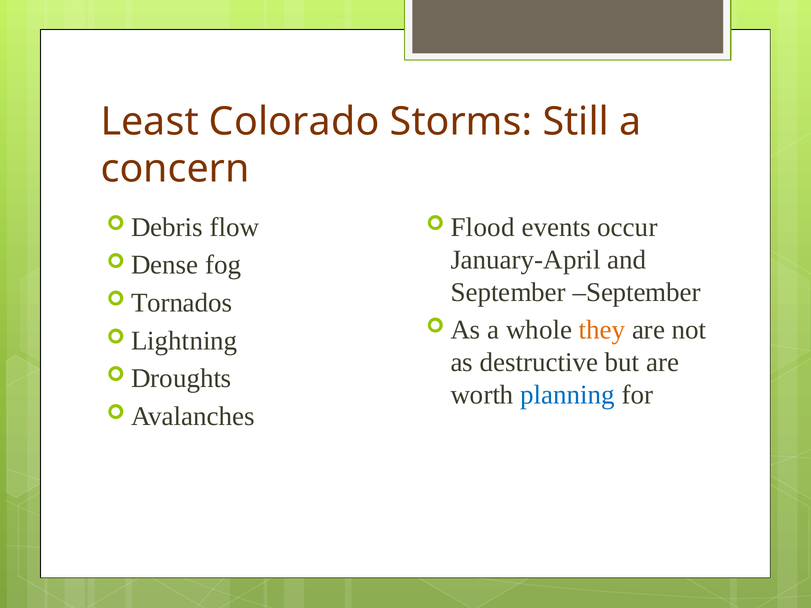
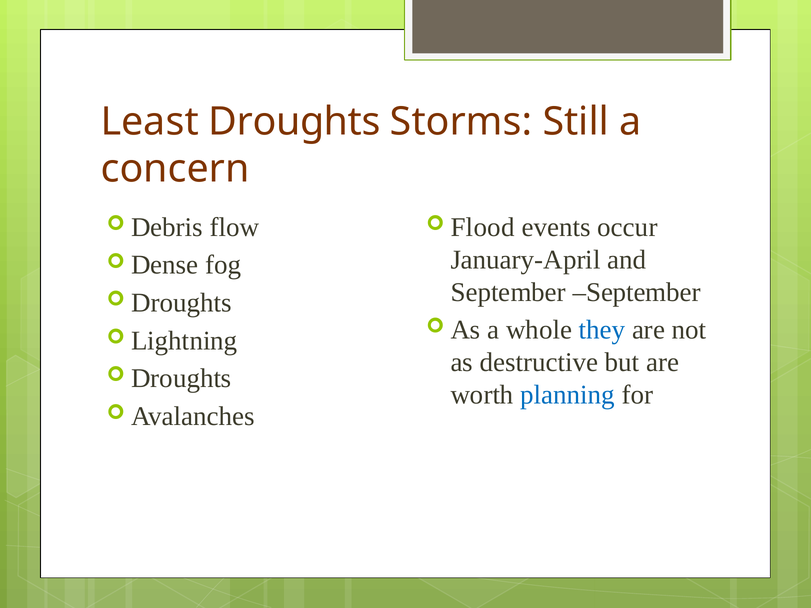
Least Colorado: Colorado -> Droughts
Tornados at (182, 303): Tornados -> Droughts
they colour: orange -> blue
